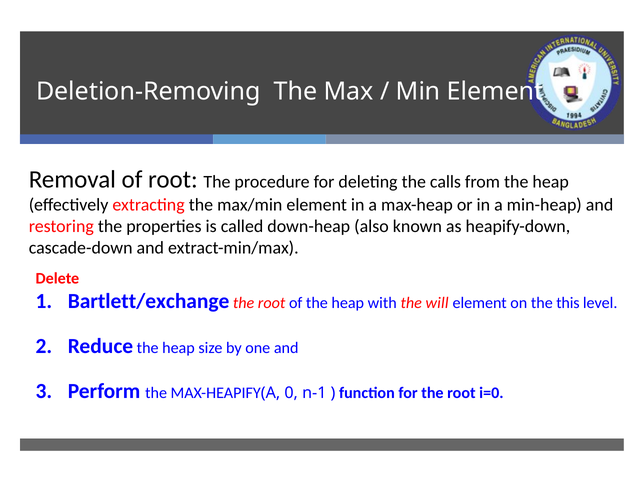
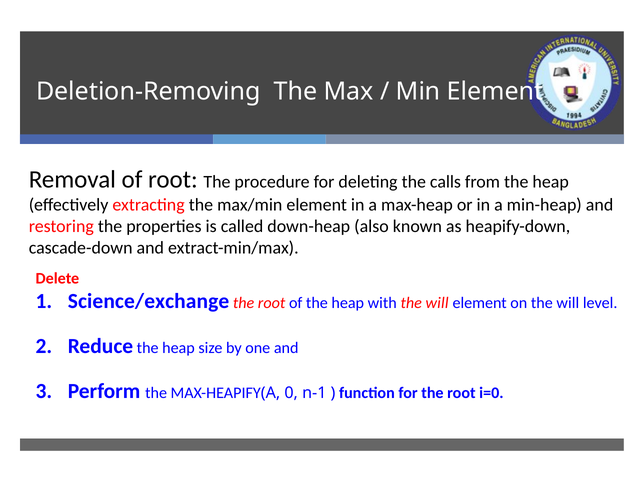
Bartlett/exchange: Bartlett/exchange -> Science/exchange
on the this: this -> will
